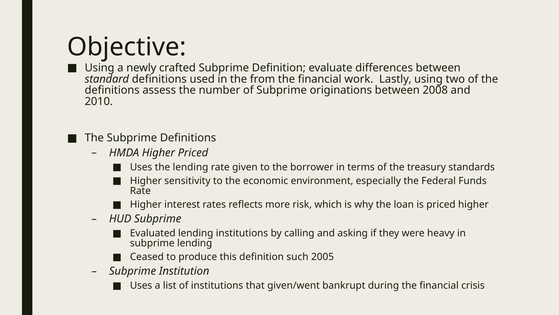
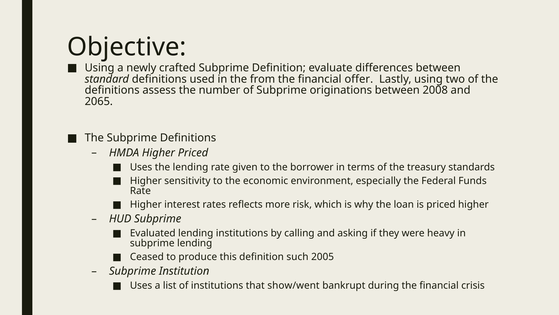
work: work -> offer
2010: 2010 -> 2065
given/went: given/went -> show/went
